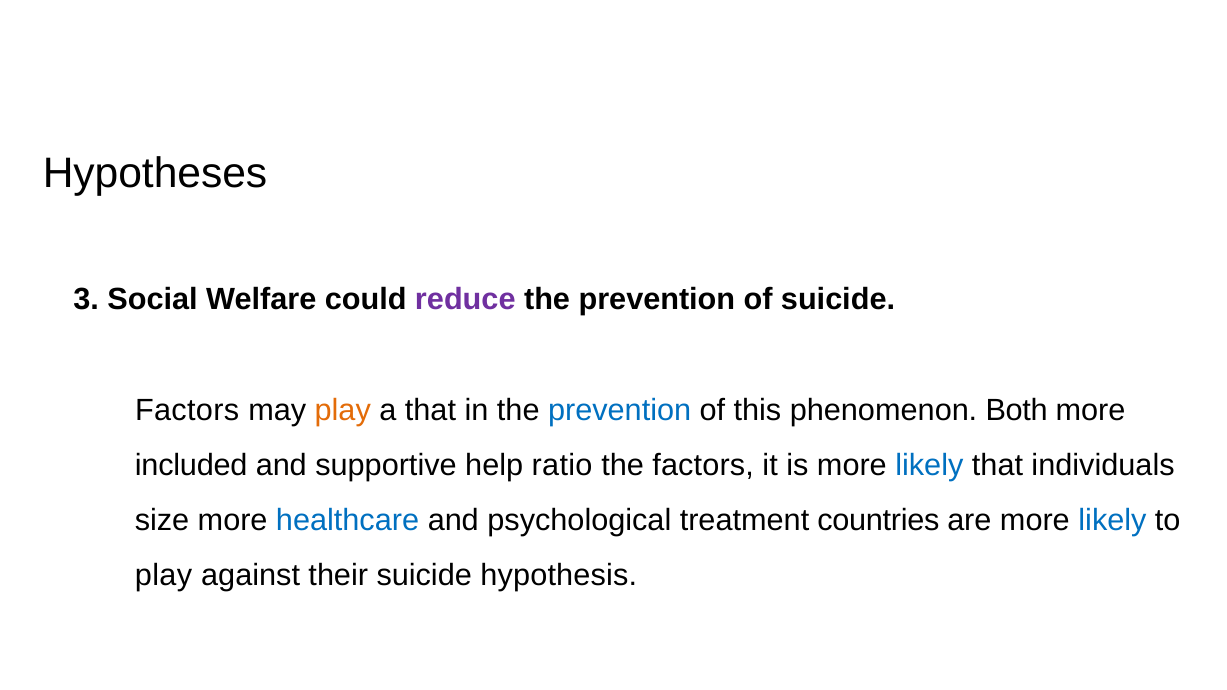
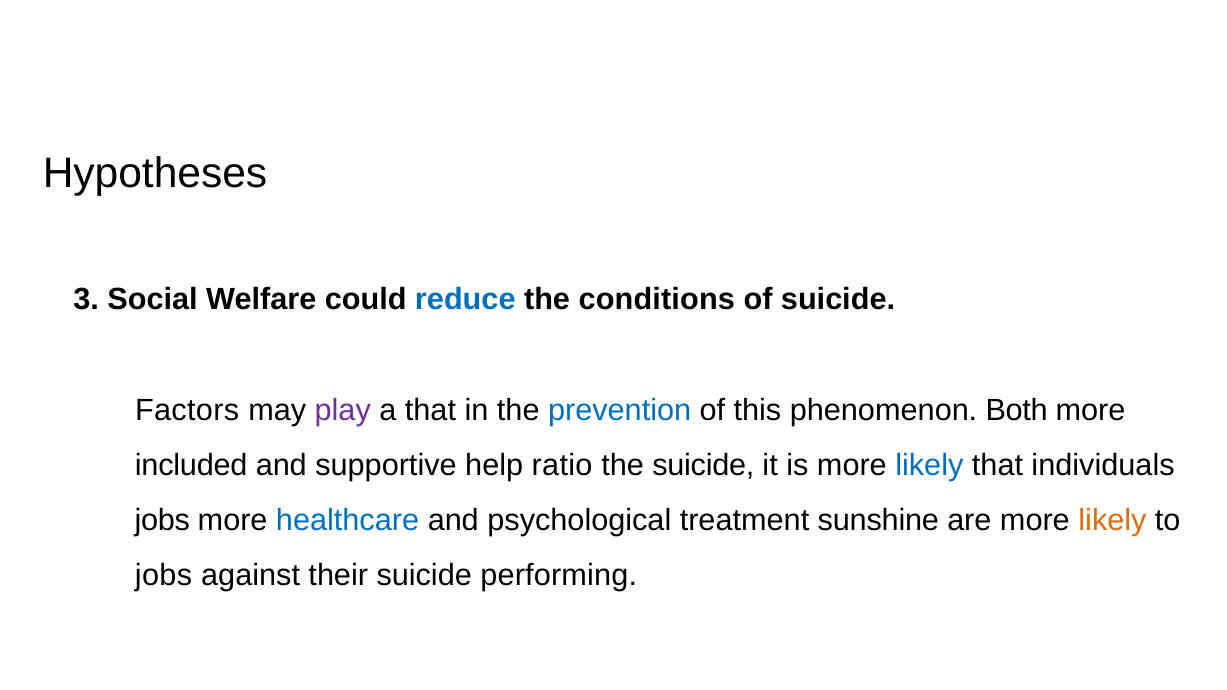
reduce colour: purple -> blue
prevention at (657, 300): prevention -> conditions
play at (343, 410) colour: orange -> purple
the factors: factors -> suicide
size at (162, 521): size -> jobs
countries: countries -> sunshine
likely at (1112, 521) colour: blue -> orange
play at (164, 576): play -> jobs
hypothesis: hypothesis -> performing
